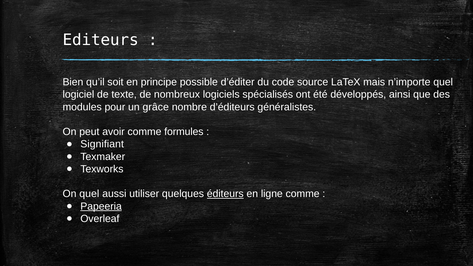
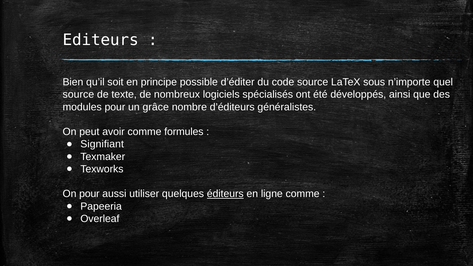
mais: mais -> sous
logiciel at (78, 95): logiciel -> source
On quel: quel -> pour
Papeeria underline: present -> none
